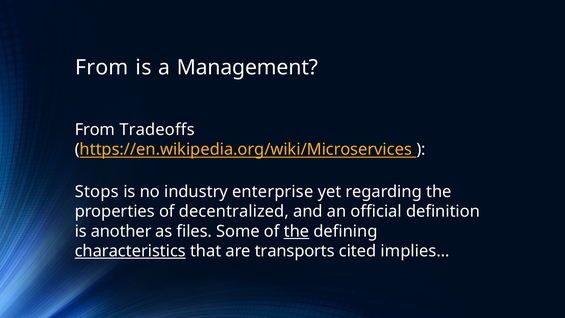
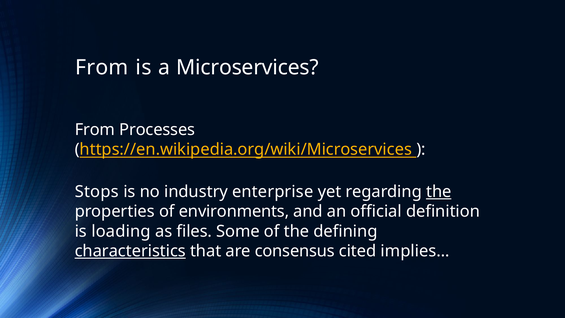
Management: Management -> Microservices
Tradeoffs: Tradeoffs -> Processes
the at (439, 192) underline: none -> present
decentralized: decentralized -> environments
another: another -> loading
the at (297, 231) underline: present -> none
transports: transports -> consensus
